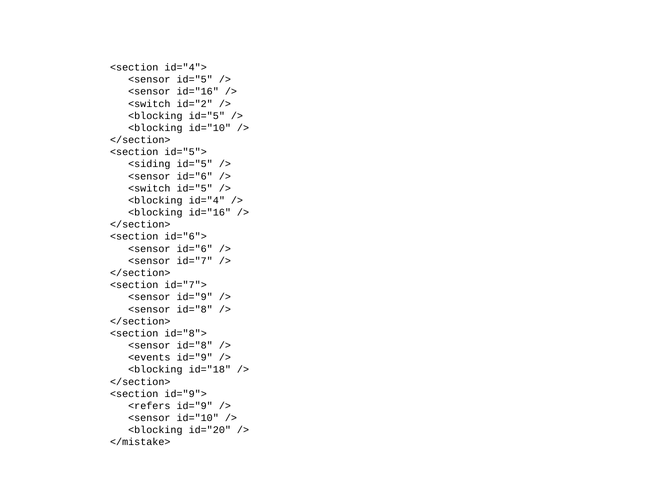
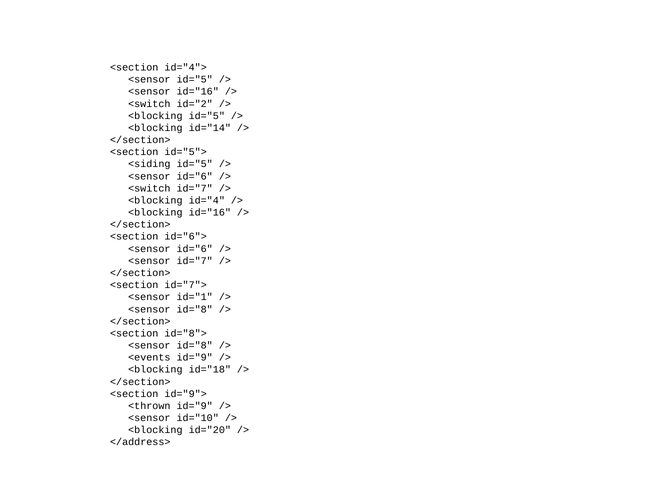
<blocking id="10: id="10 -> id="14
<switch id="5: id="5 -> id="7
<sensor id="9: id="9 -> id="1
<refers: <refers -> <thrown
</mistake>: </mistake> -> </address>
